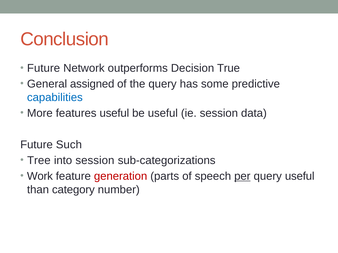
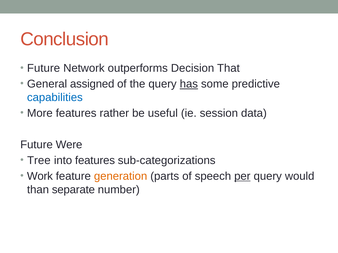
True: True -> That
has underline: none -> present
features useful: useful -> rather
Such: Such -> Were
into session: session -> features
generation colour: red -> orange
query useful: useful -> would
category: category -> separate
